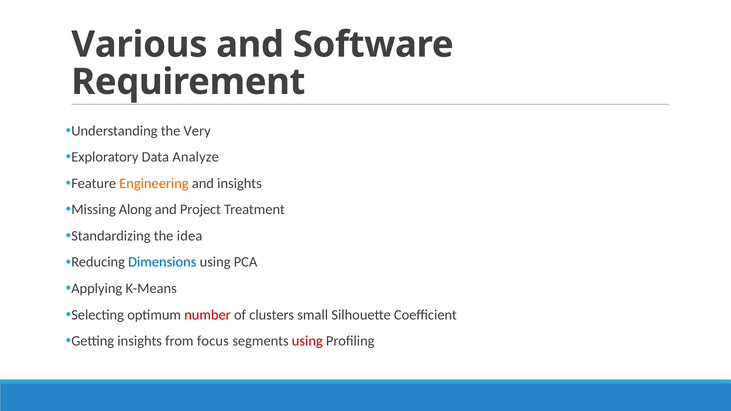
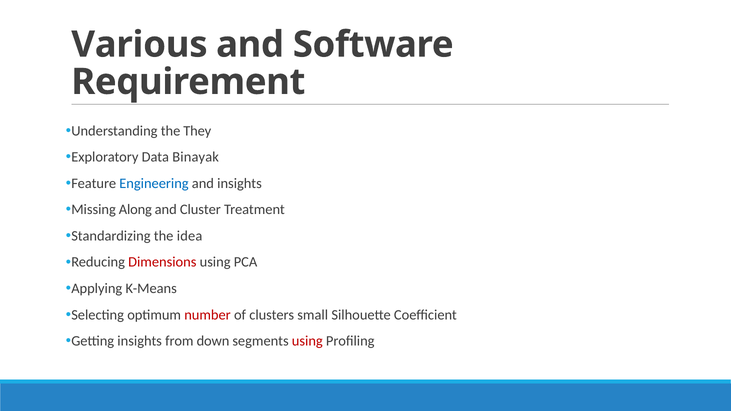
Very: Very -> They
Analyze: Analyze -> Binayak
Engineering colour: orange -> blue
Project: Project -> Cluster
Dimensions colour: blue -> red
focus: focus -> down
